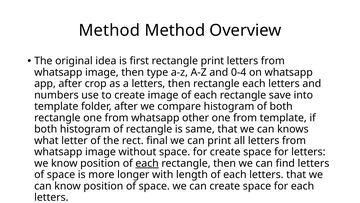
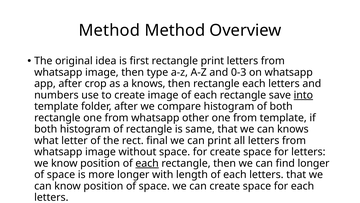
0-4: 0-4 -> 0-3
a letters: letters -> knows
into underline: none -> present
find letters: letters -> longer
